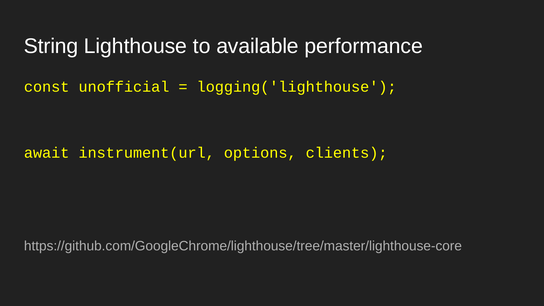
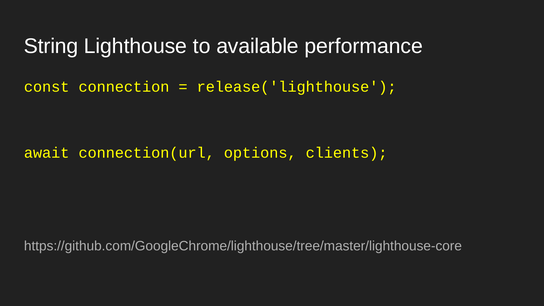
unofficial: unofficial -> connection
logging('lighthouse: logging('lighthouse -> release('lighthouse
instrument(url: instrument(url -> connection(url
